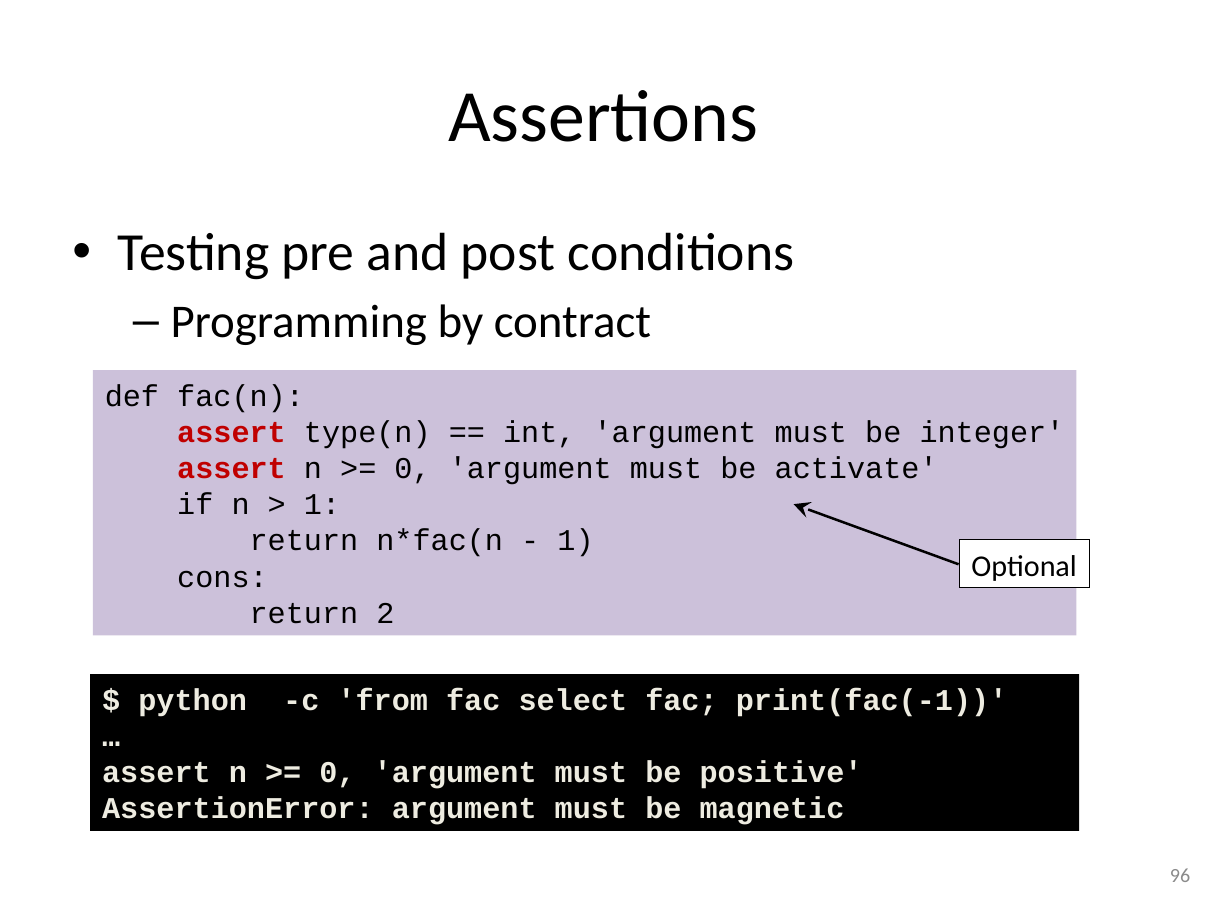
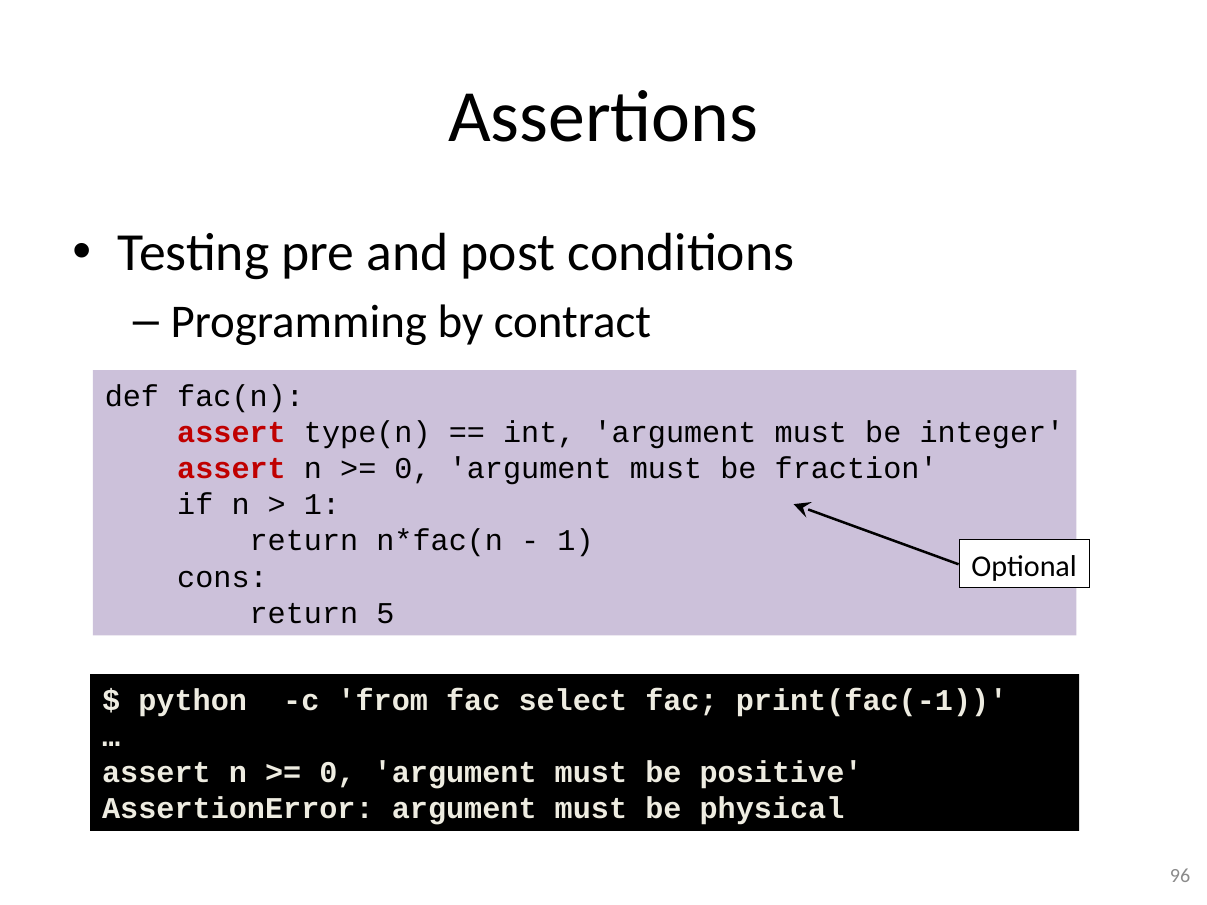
activate: activate -> fraction
2: 2 -> 5
magnetic: magnetic -> physical
